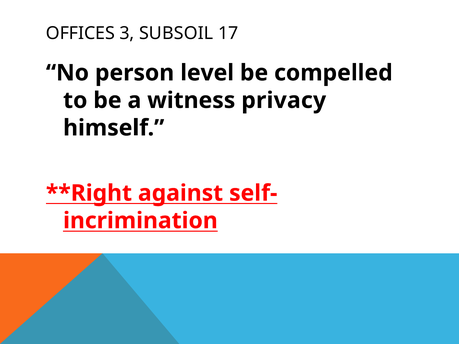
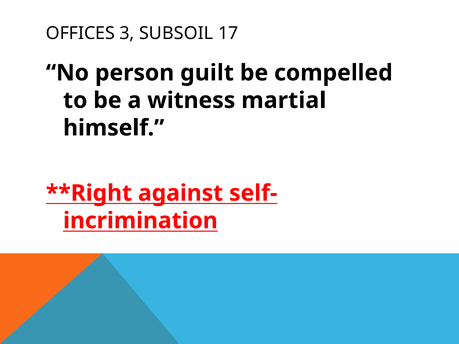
level: level -> guilt
privacy: privacy -> martial
